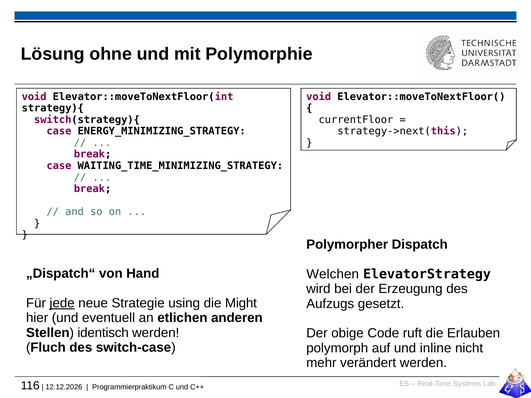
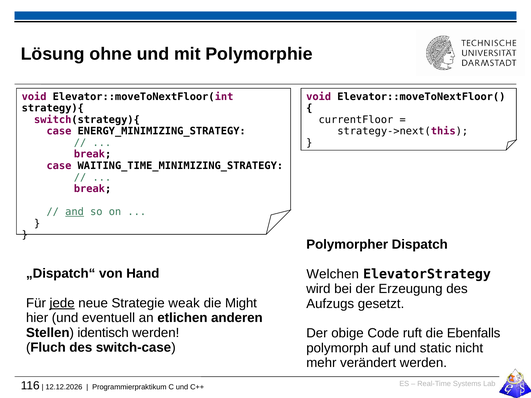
and underline: none -> present
using: using -> weak
Erlauben: Erlauben -> Ebenfalls
inline: inline -> static
